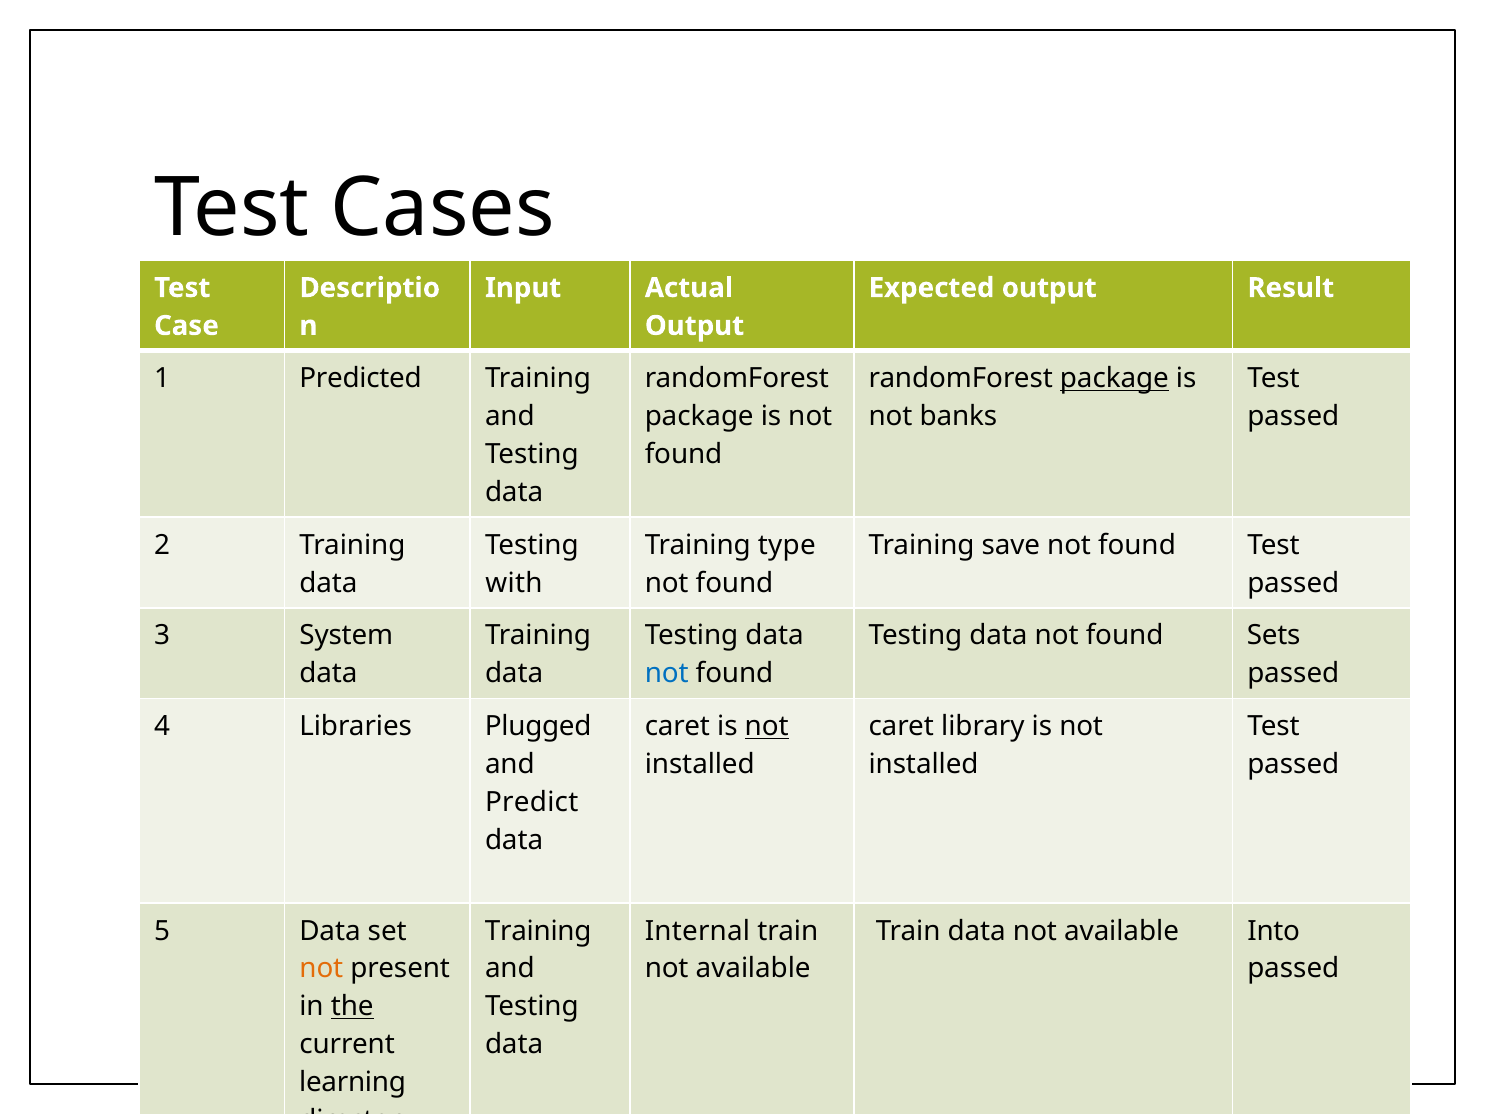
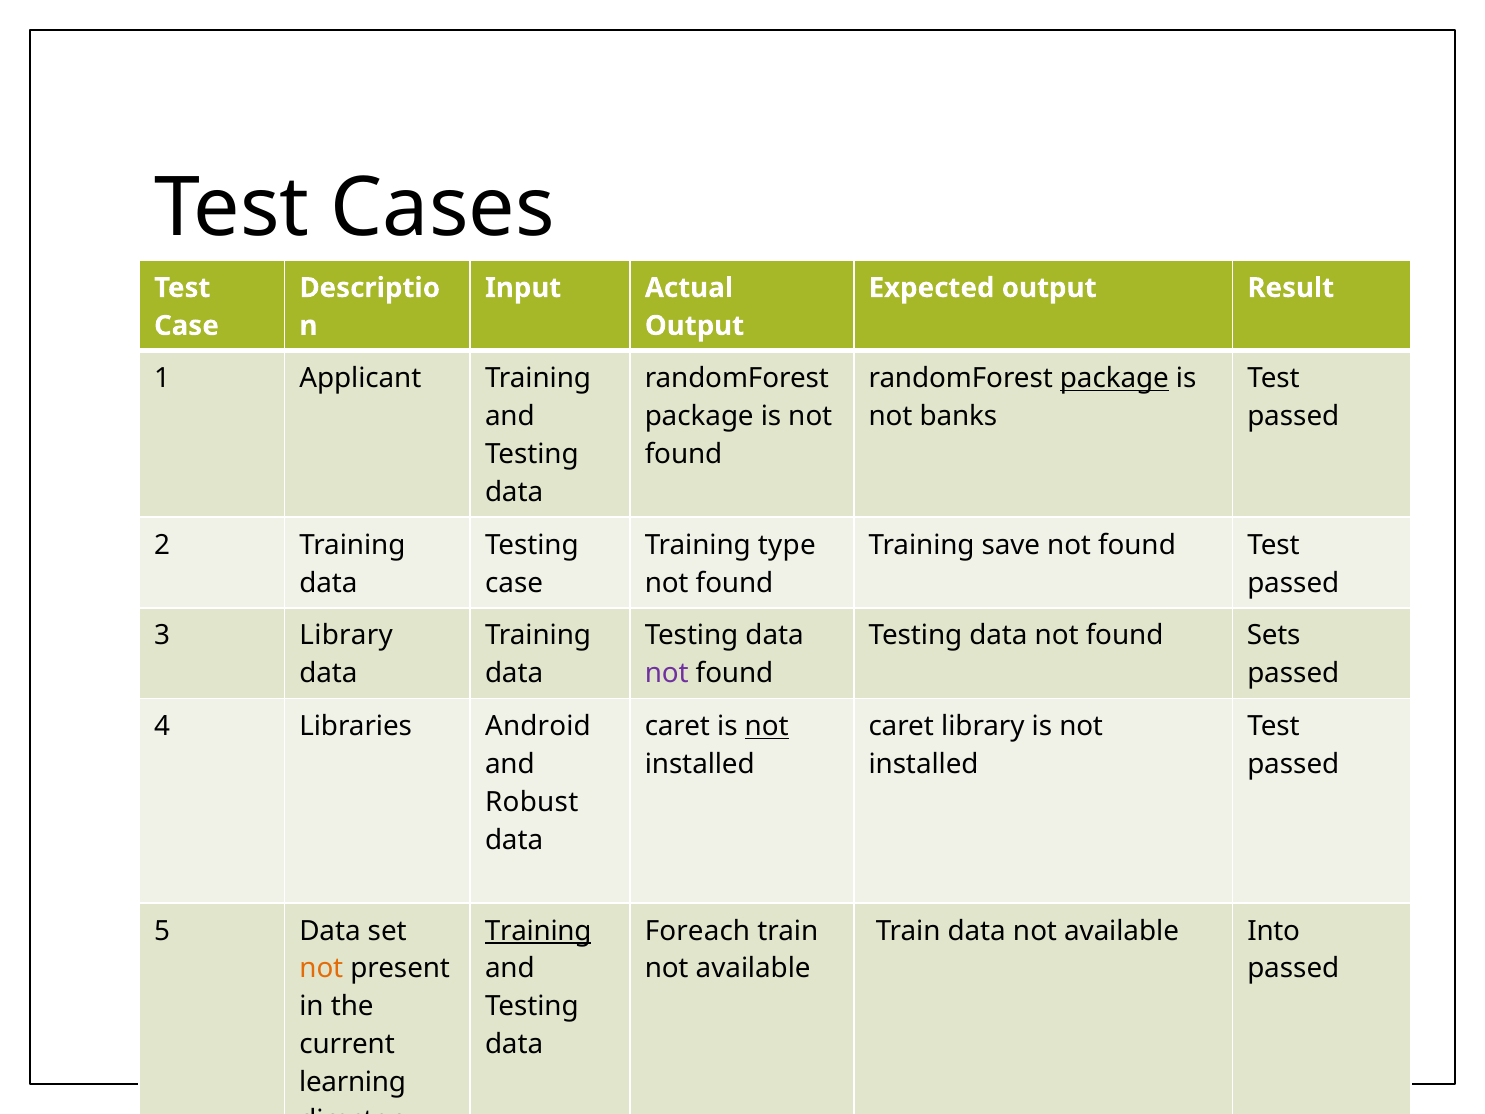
Predicted: Predicted -> Applicant
with at (514, 583): with -> case
3 System: System -> Library
not at (667, 674) colour: blue -> purple
Plugged: Plugged -> Android
Predict: Predict -> Robust
Training at (538, 931) underline: none -> present
Internal: Internal -> Foreach
the underline: present -> none
